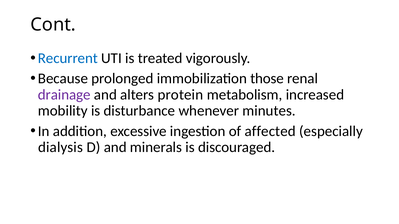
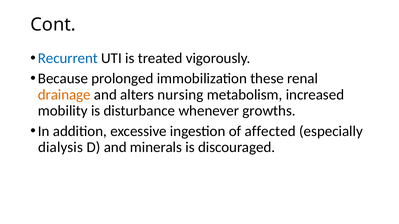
those: those -> these
drainage colour: purple -> orange
protein: protein -> nursing
minutes: minutes -> growths
